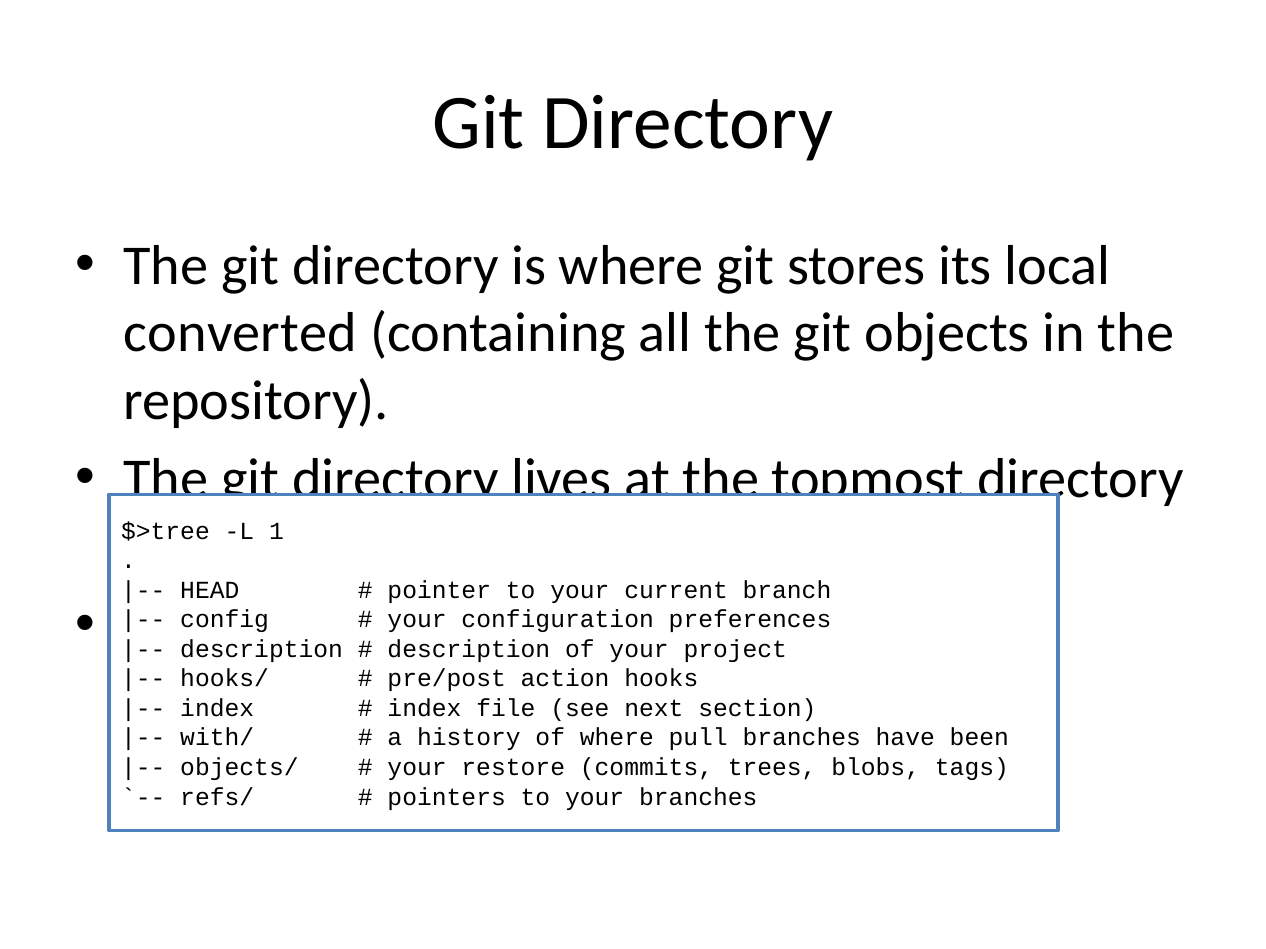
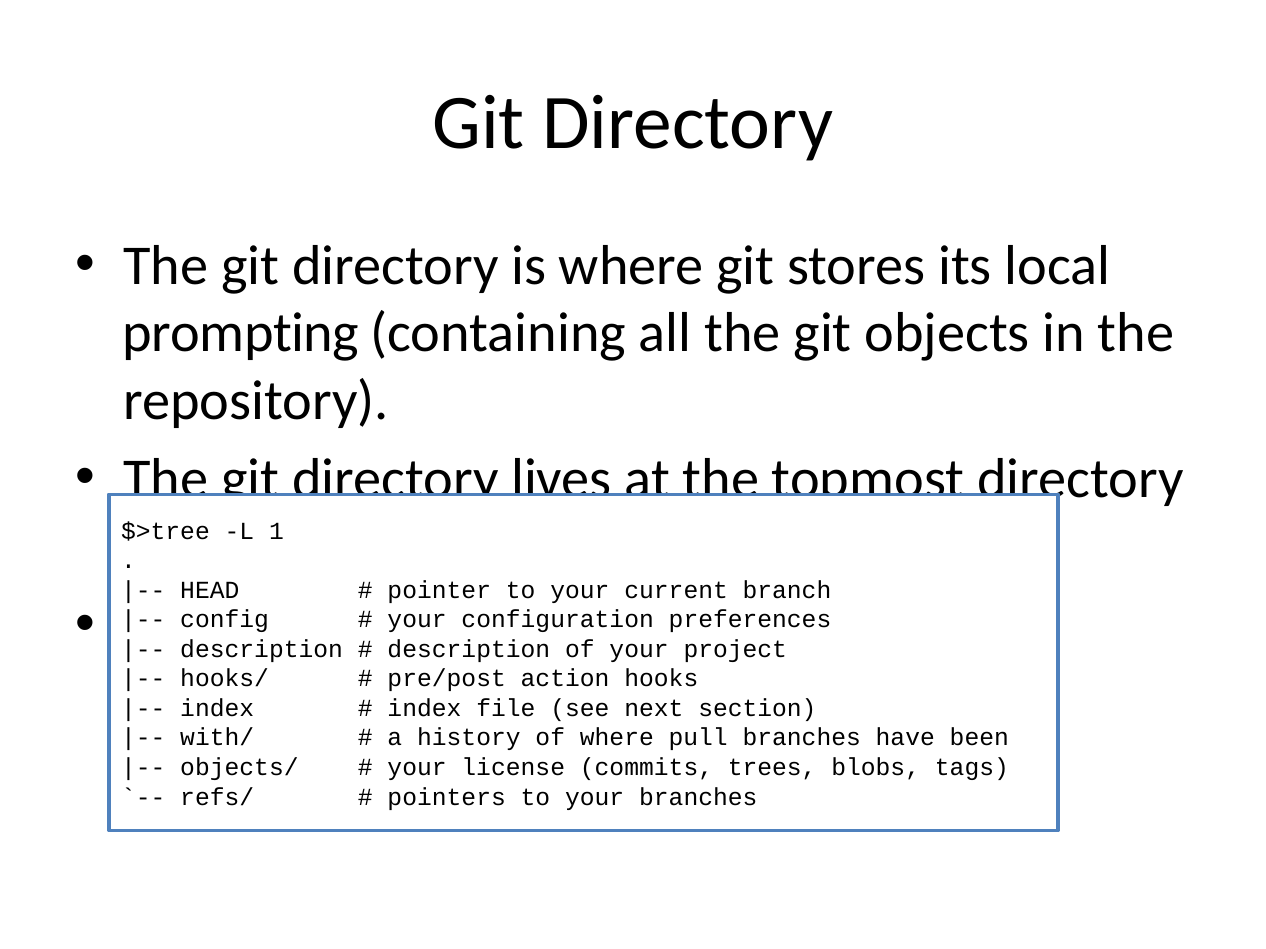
converted: converted -> prompting
restore: restore -> license
